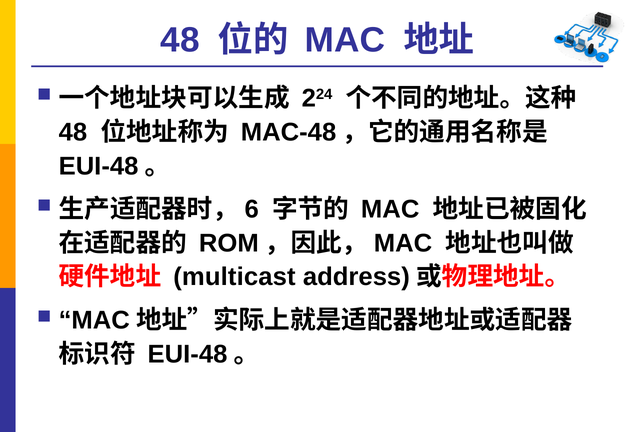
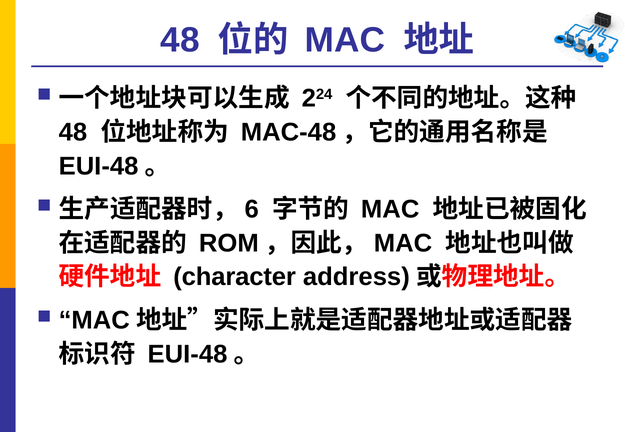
multicast: multicast -> character
